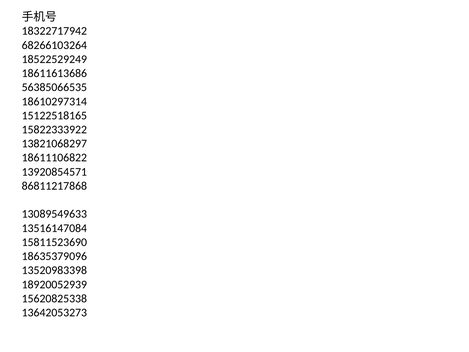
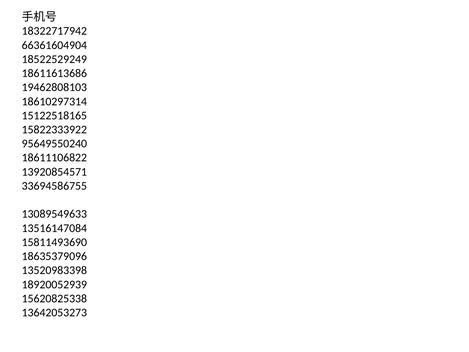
68266103264: 68266103264 -> 66361604904
56385066535: 56385066535 -> 19462808103
13821068297: 13821068297 -> 95649550240
86811217868: 86811217868 -> 33694586755
15811523690: 15811523690 -> 15811493690
